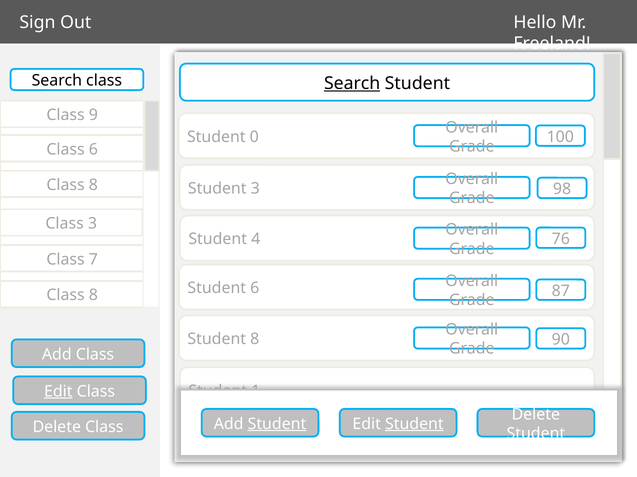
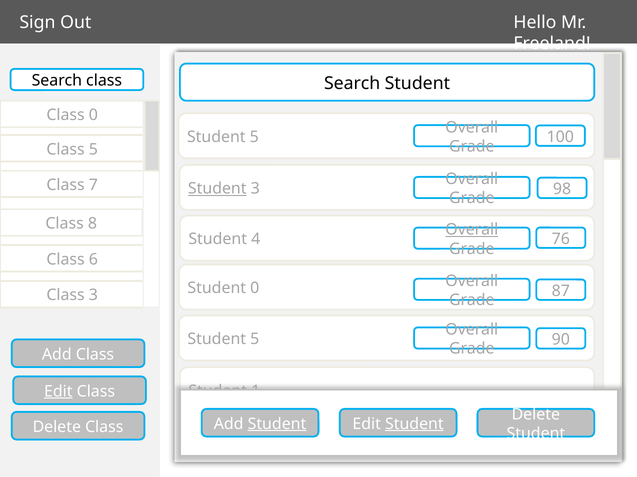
Search at (352, 83) underline: present -> none
Class 9: 9 -> 0
0 at (254, 137): 0 -> 5
Class 6: 6 -> 5
8 at (93, 185): 8 -> 7
Student at (217, 189) underline: none -> present
Class 3: 3 -> 8
Overall at (472, 230) underline: none -> present
7: 7 -> 6
Student 6: 6 -> 0
8 at (93, 296): 8 -> 3
8 at (255, 340): 8 -> 5
